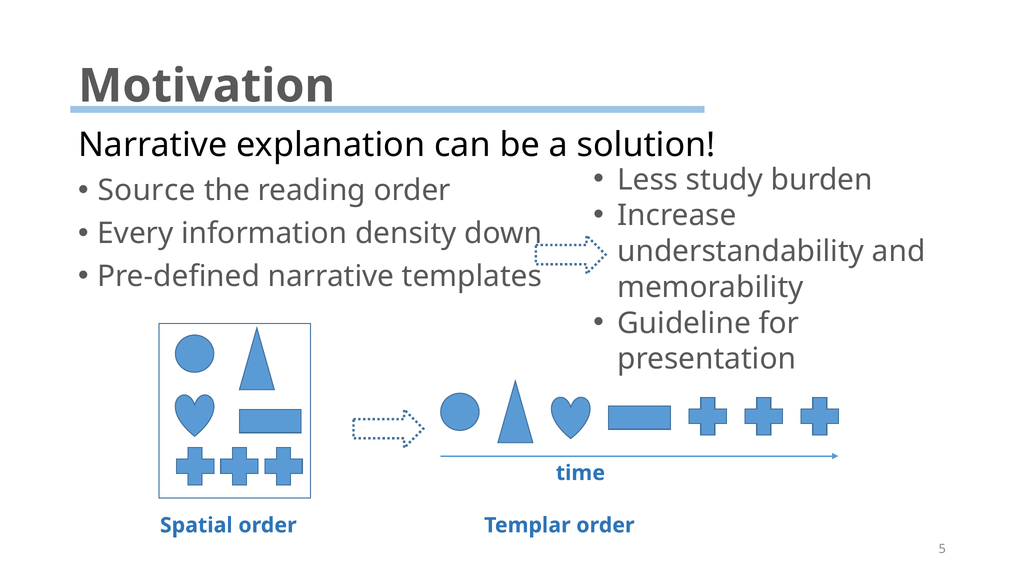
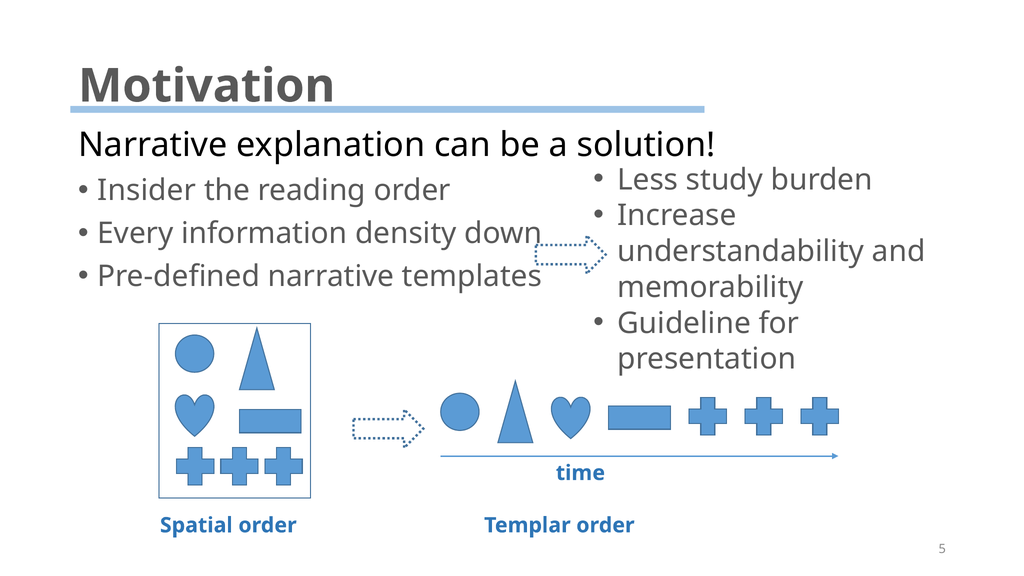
Source: Source -> Insider
